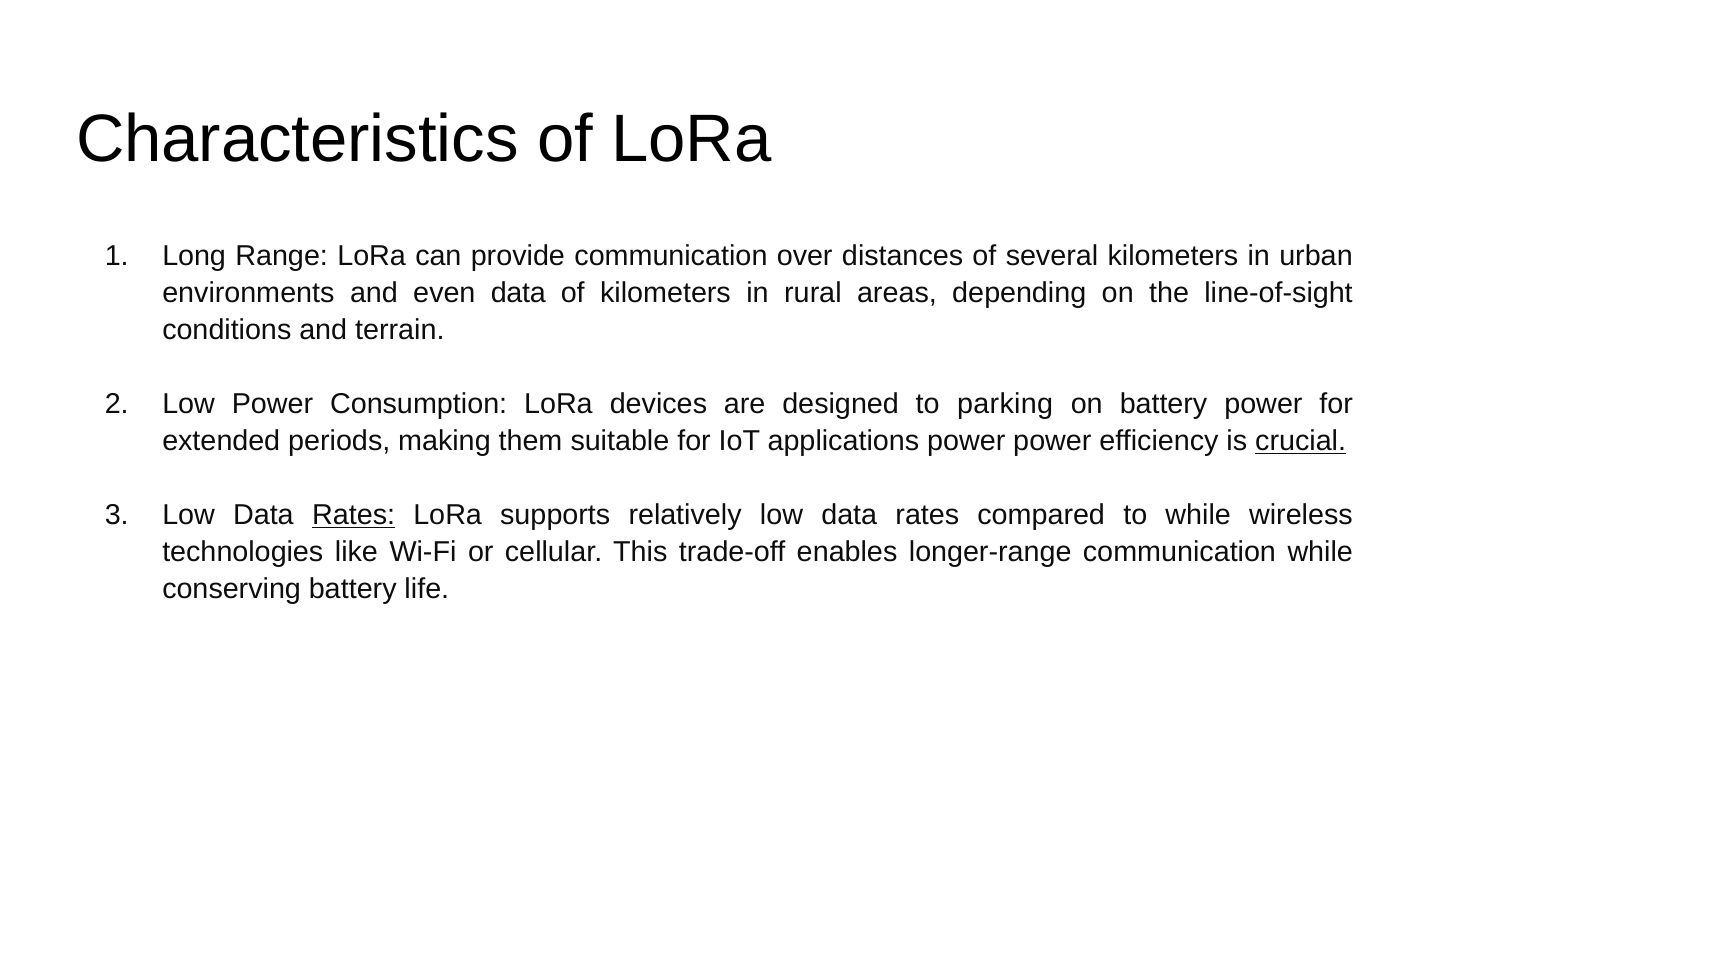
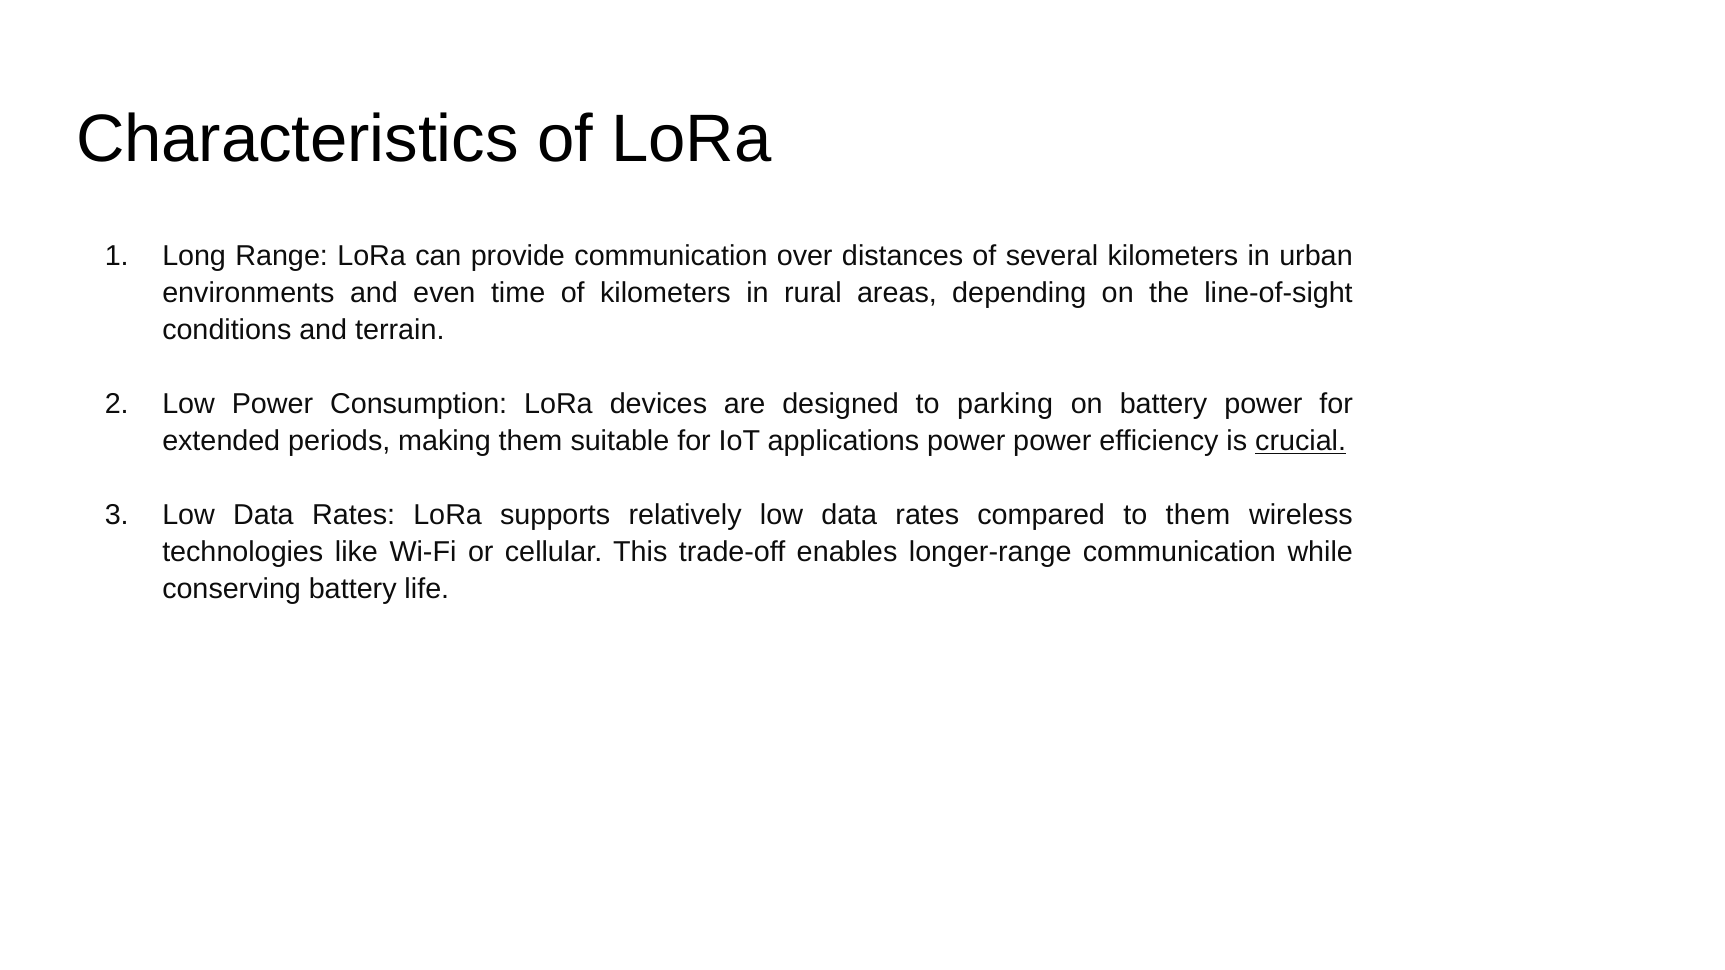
even data: data -> time
Rates at (354, 515) underline: present -> none
to while: while -> them
